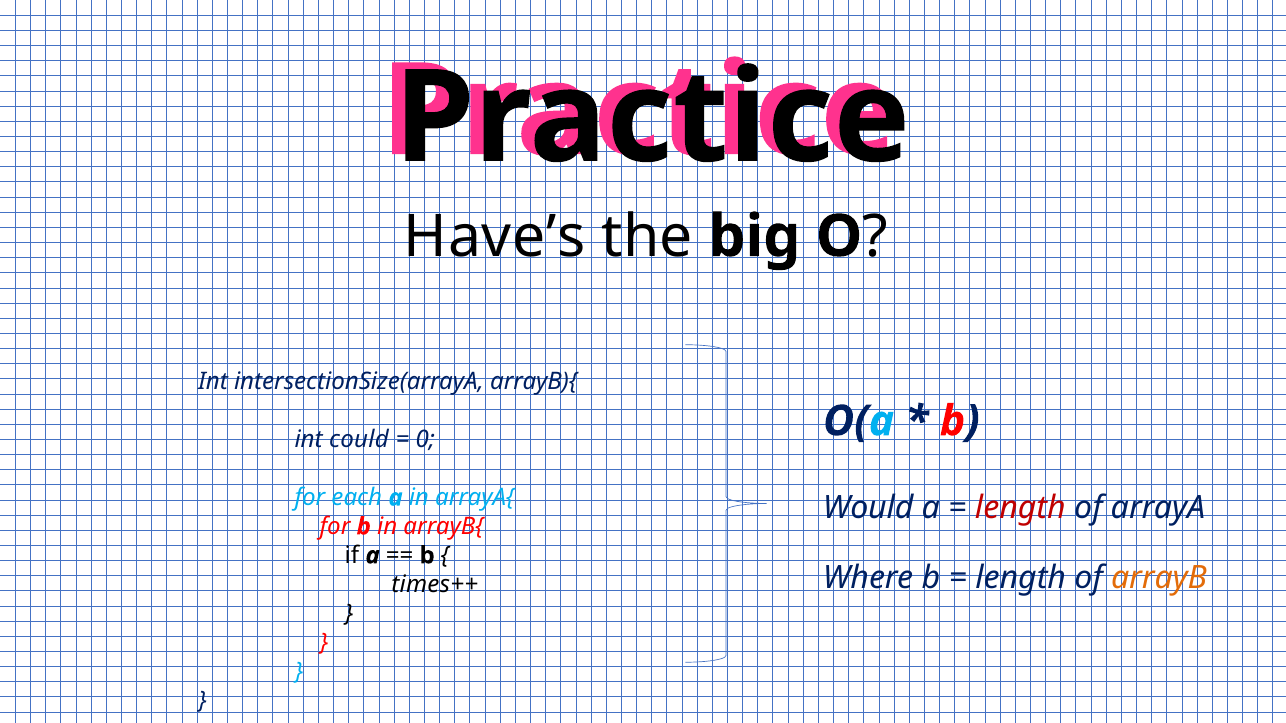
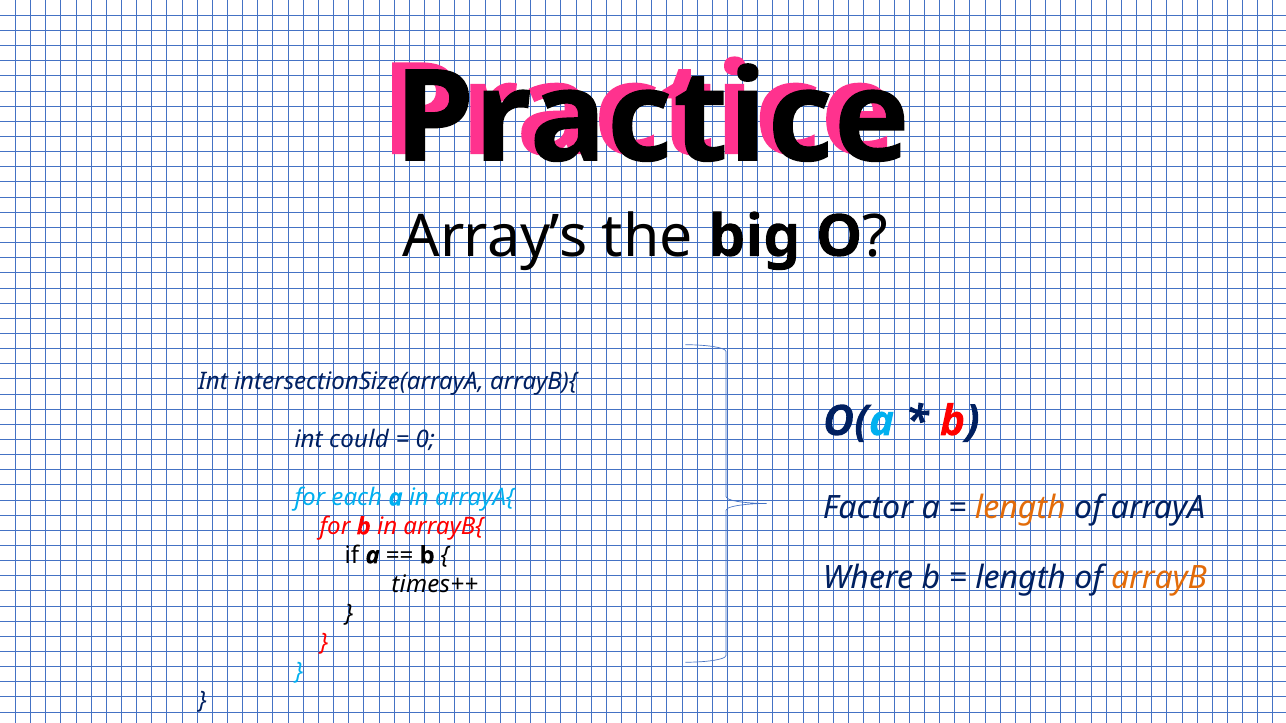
Have’s: Have’s -> Array’s
Would: Would -> Factor
length at (1020, 508) colour: red -> orange
